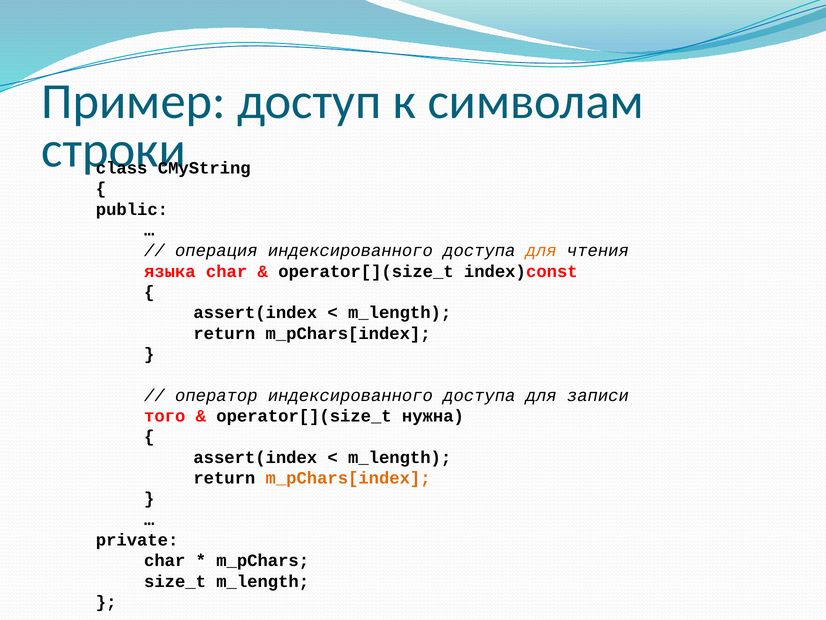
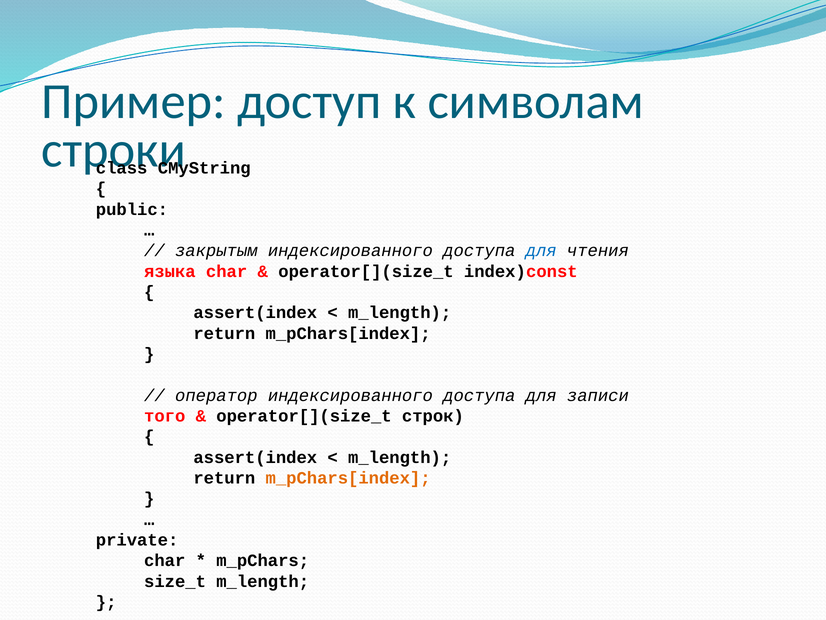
операция: операция -> закрытым
для at (541, 251) colour: orange -> blue
нужна: нужна -> строк
